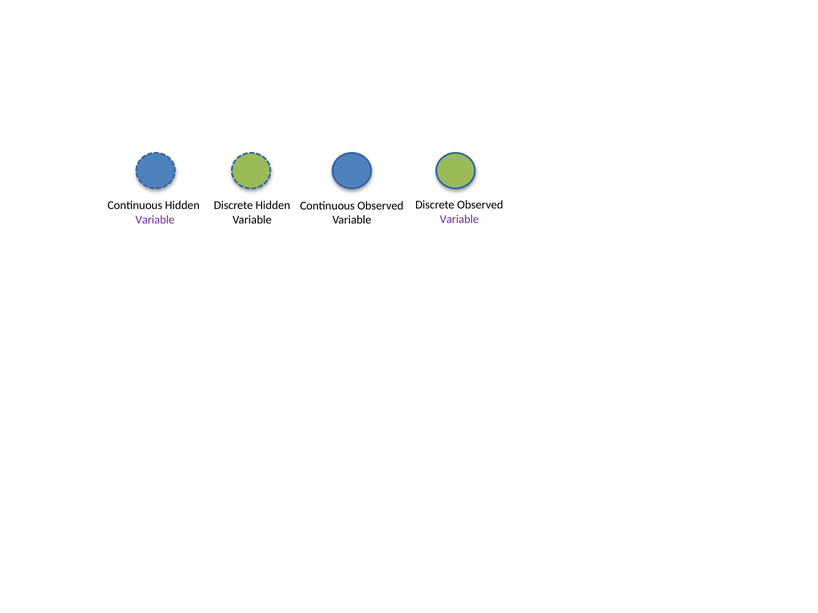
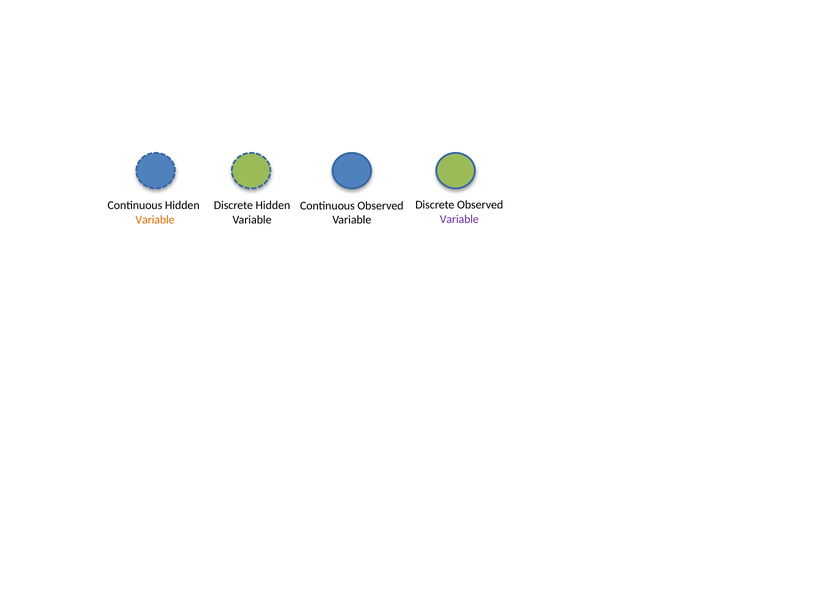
Variable at (155, 220) colour: purple -> orange
